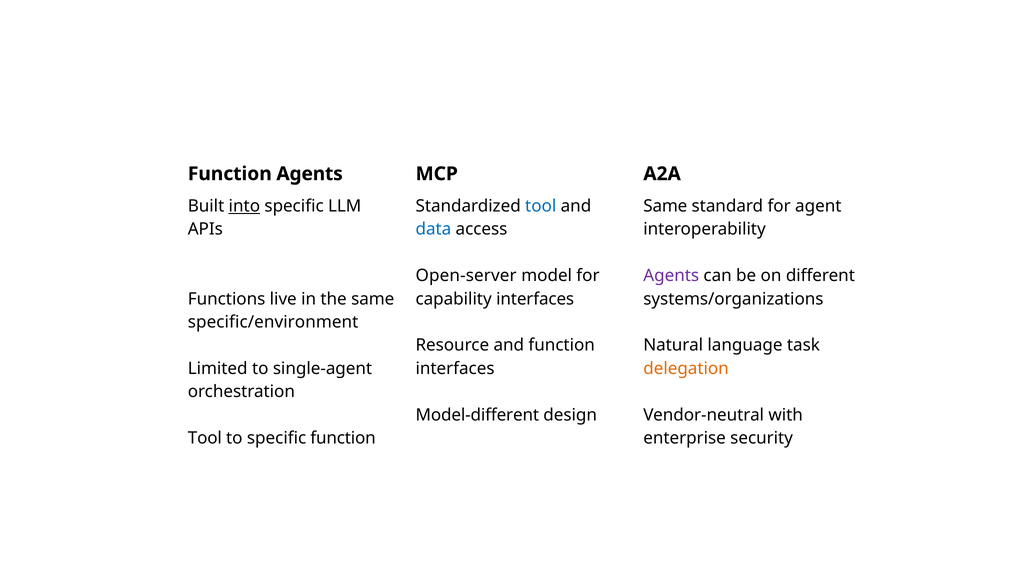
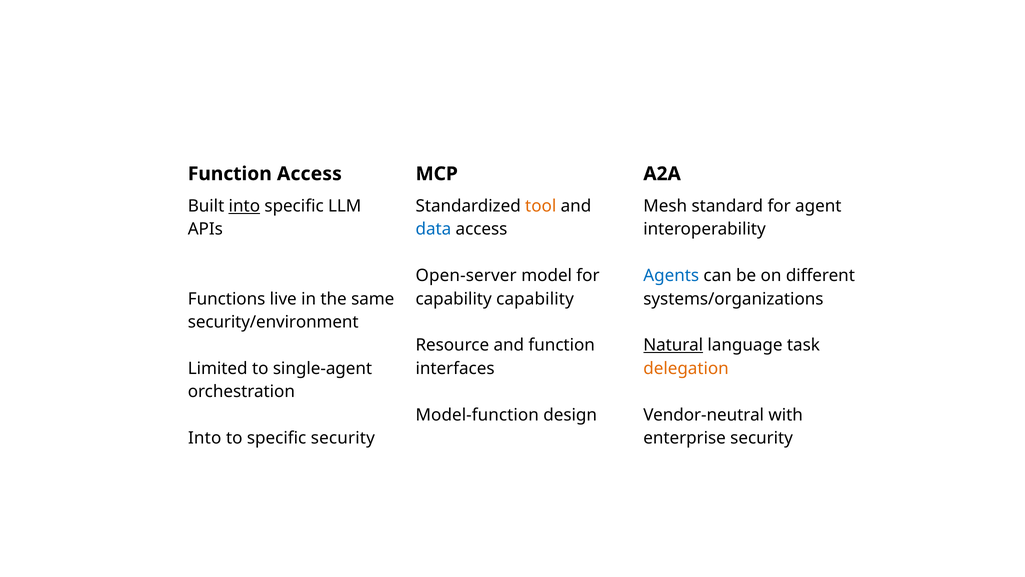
Function Agents: Agents -> Access
tool at (541, 206) colour: blue -> orange
Same at (665, 206): Same -> Mesh
Agents at (671, 276) colour: purple -> blue
capability interfaces: interfaces -> capability
specific/environment: specific/environment -> security/environment
Natural underline: none -> present
Model-different: Model-different -> Model-function
Tool at (205, 438): Tool -> Into
specific function: function -> security
